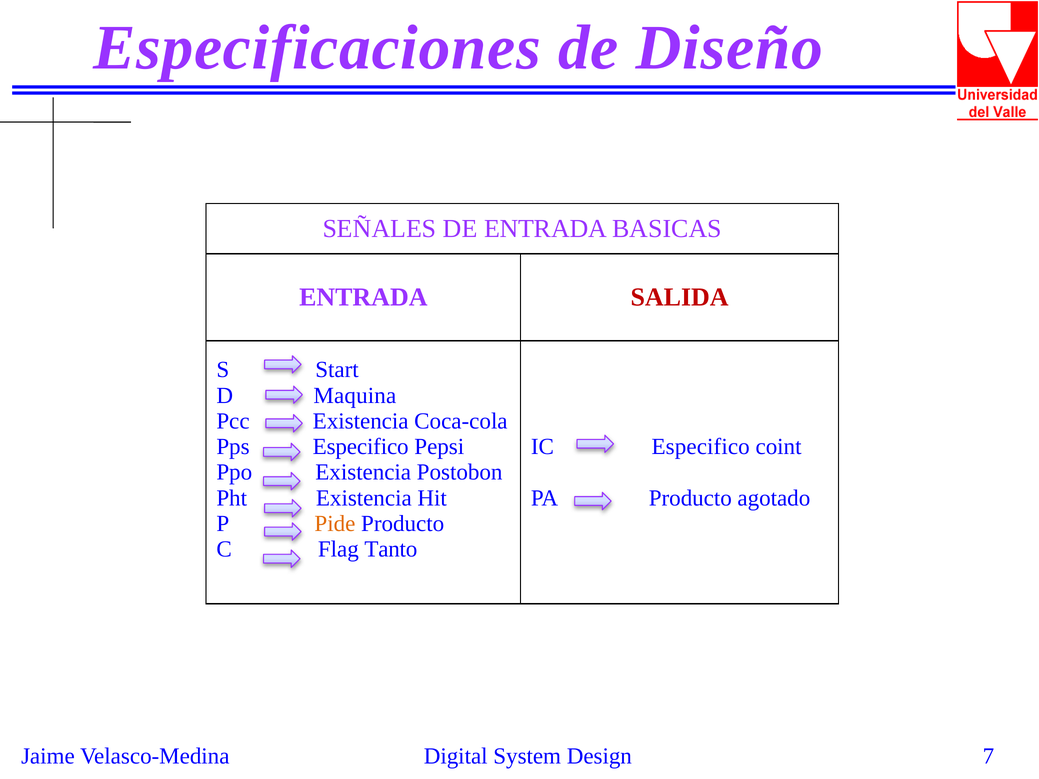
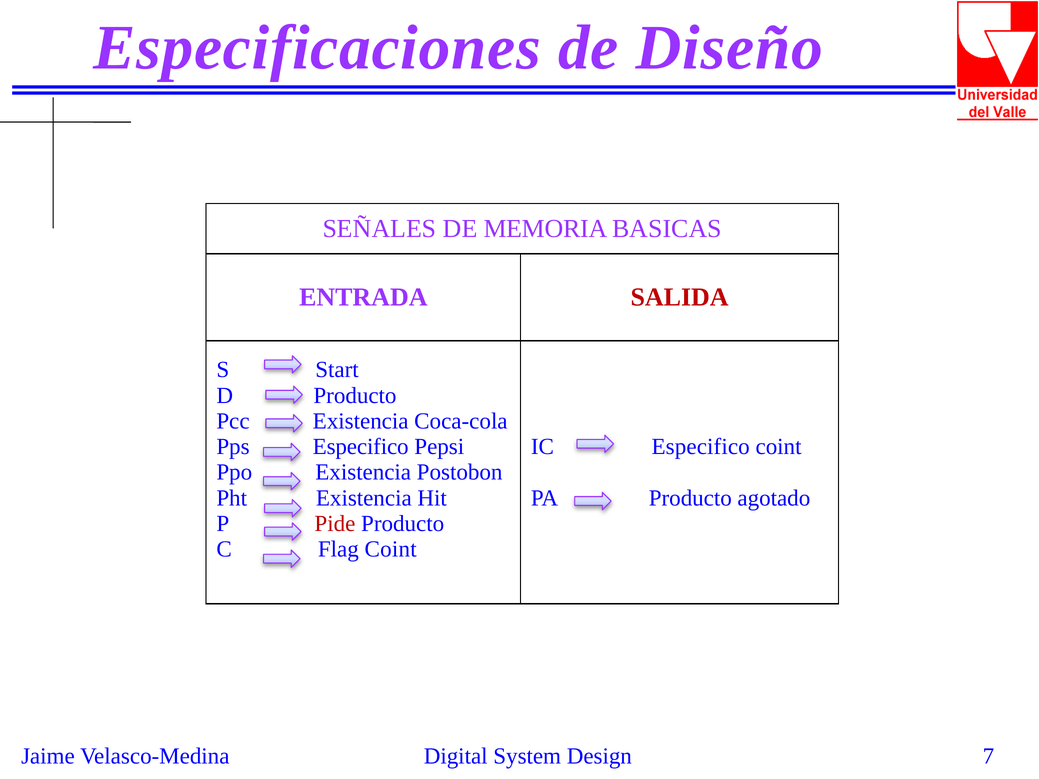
DE ENTRADA: ENTRADA -> MEMORIA
D Maquina: Maquina -> Producto
Pide colour: orange -> red
Flag Tanto: Tanto -> Coint
